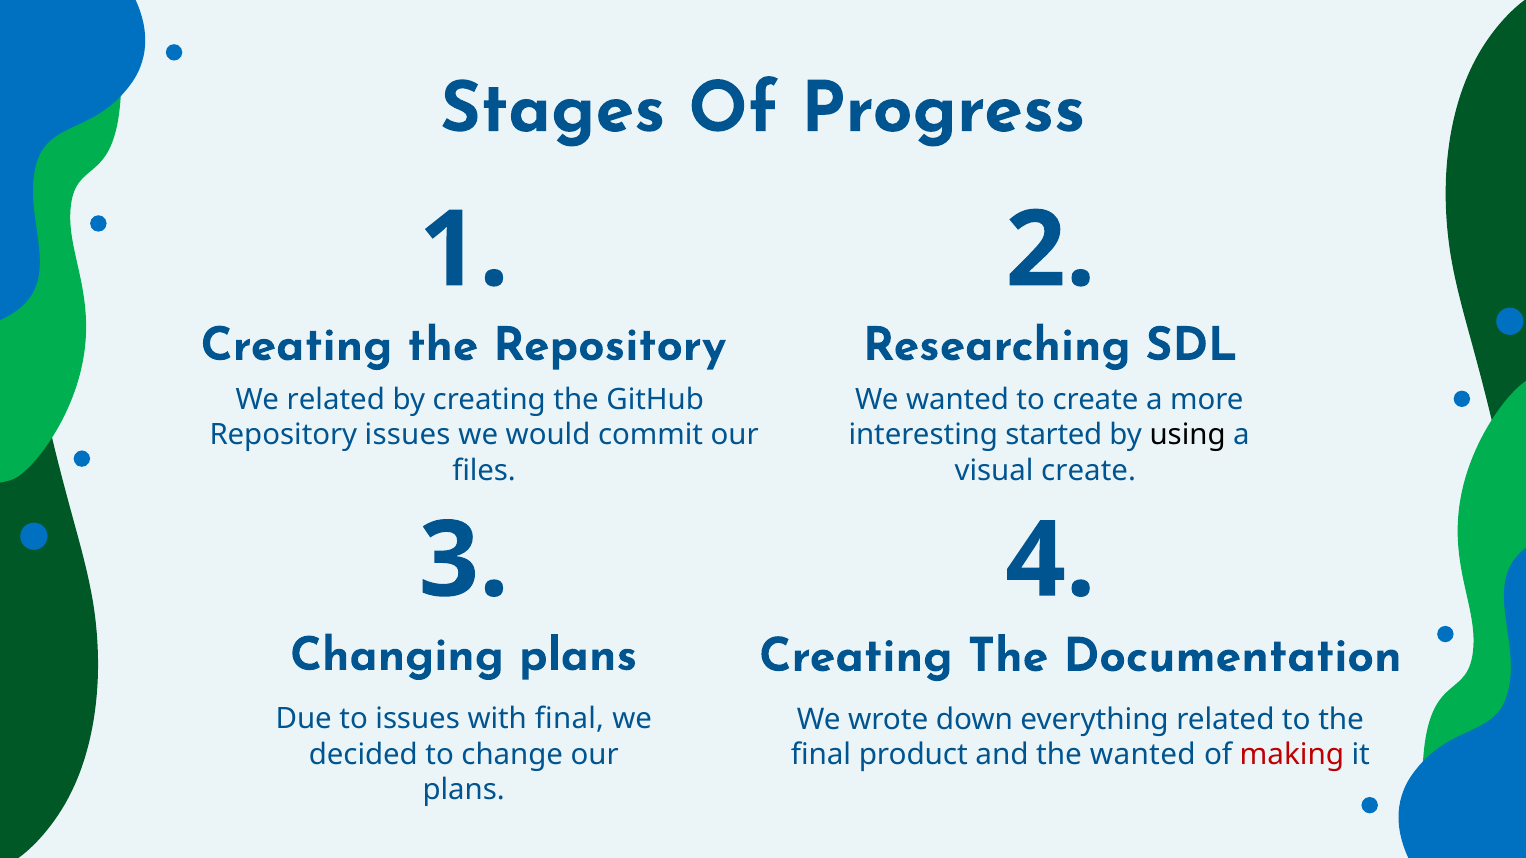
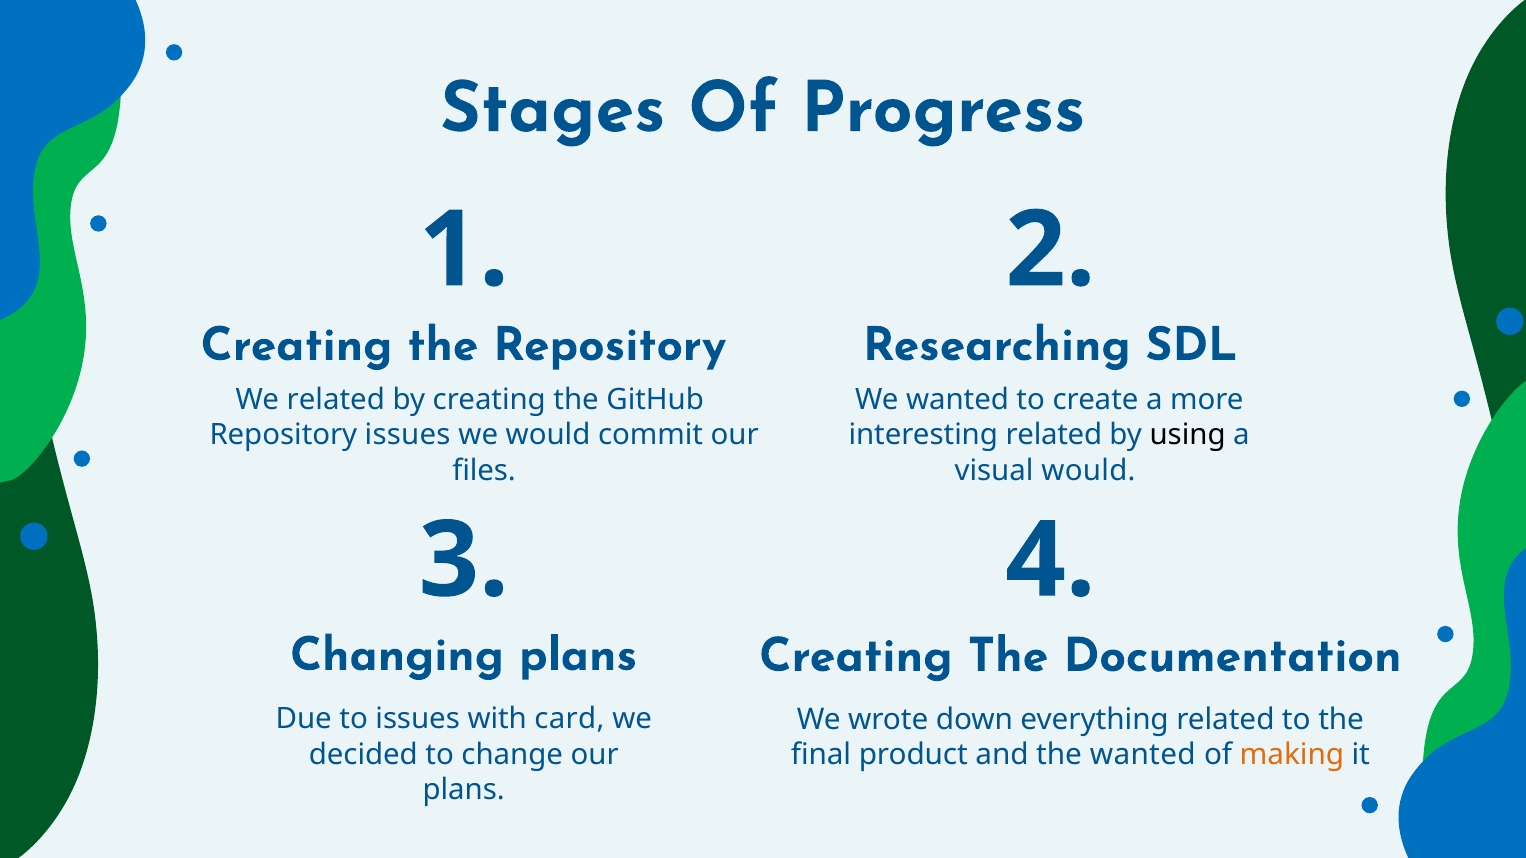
interesting started: started -> related
visual create: create -> would
with final: final -> card
making colour: red -> orange
